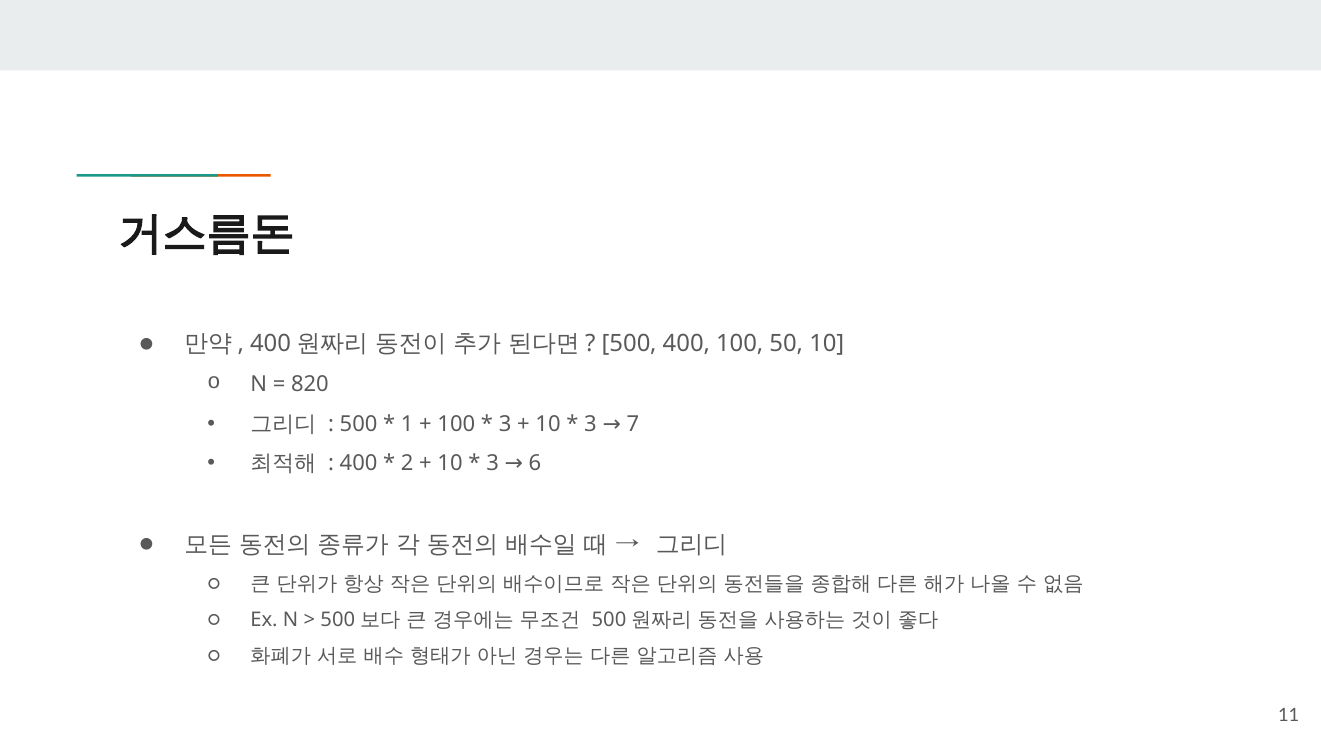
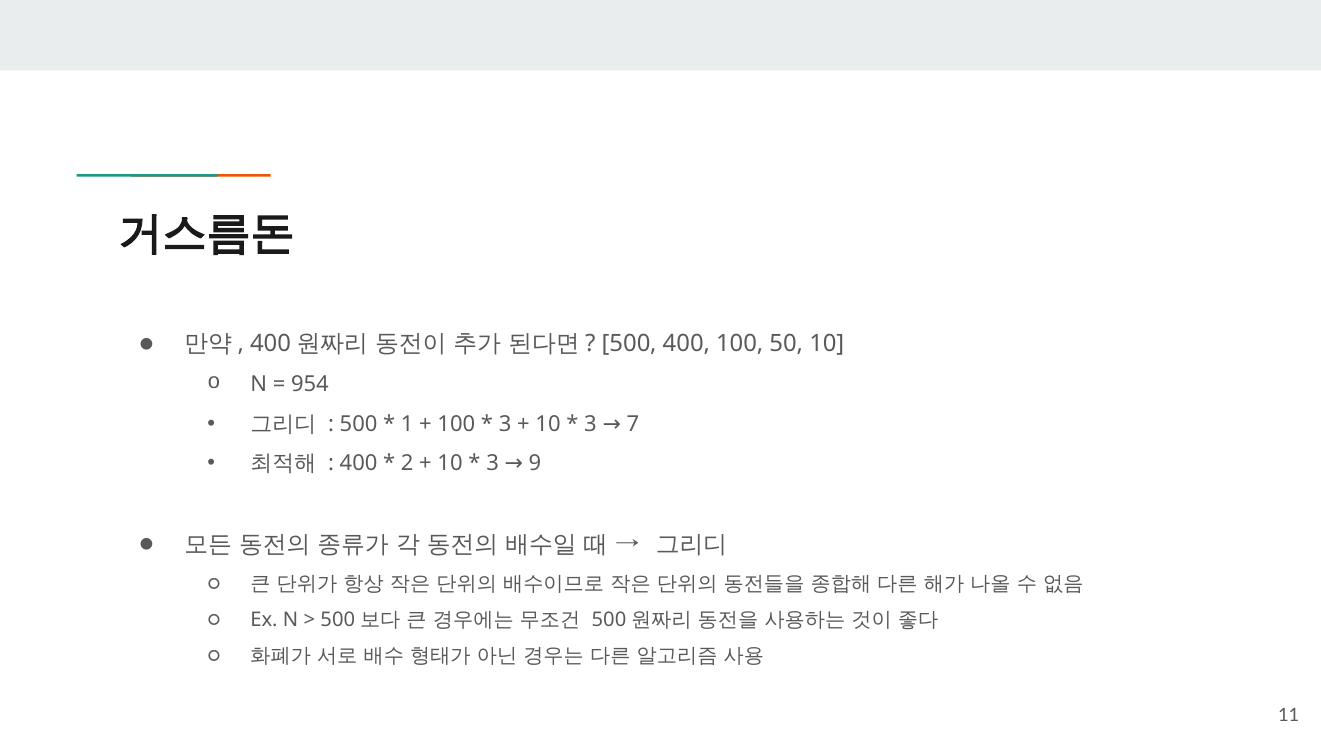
820: 820 -> 954
6: 6 -> 9
